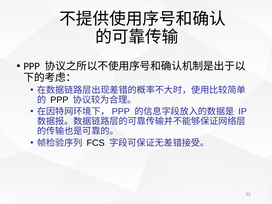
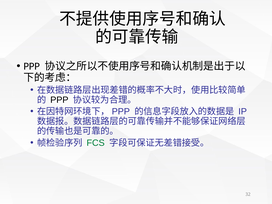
FCS colour: black -> green
